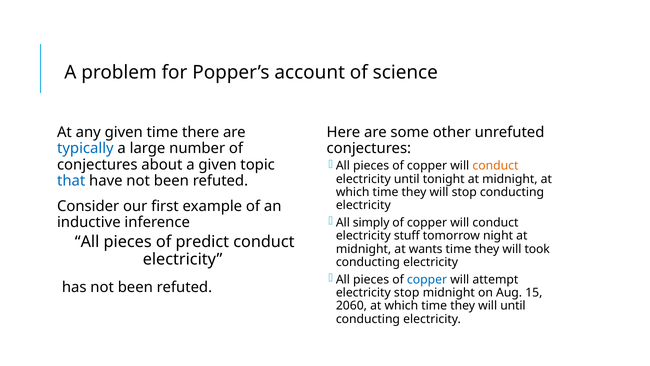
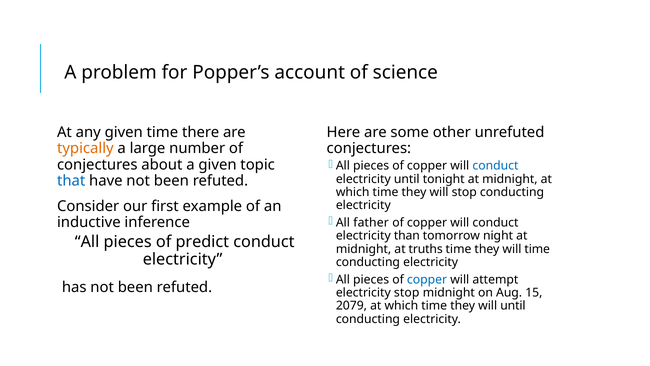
typically colour: blue -> orange
conduct at (495, 166) colour: orange -> blue
simply: simply -> father
stuff: stuff -> than
wants: wants -> truths
will took: took -> time
2060: 2060 -> 2079
